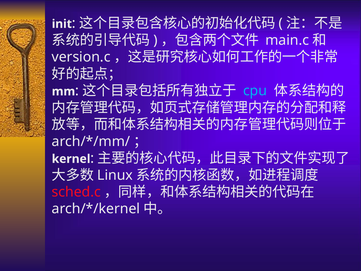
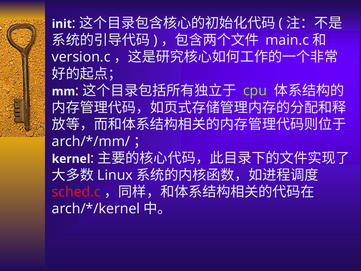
cpu colour: light blue -> light green
